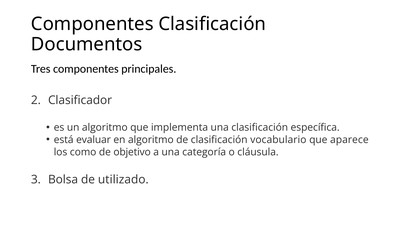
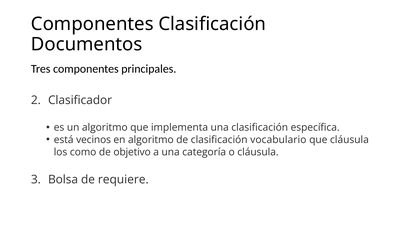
evaluar: evaluar -> vecinos
que aparece: aparece -> cláusula
utilizado: utilizado -> requiere
